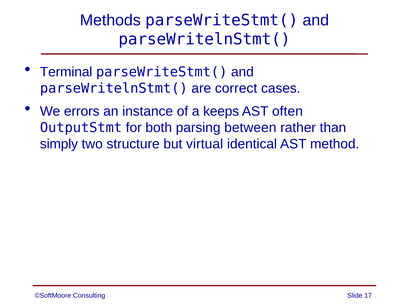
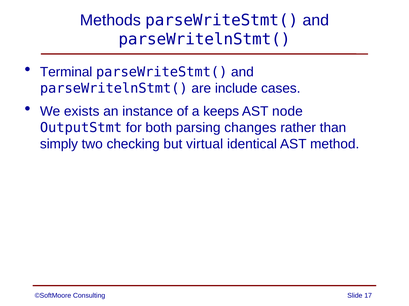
correct: correct -> include
errors: errors -> exists
often: often -> node
between: between -> changes
structure: structure -> checking
